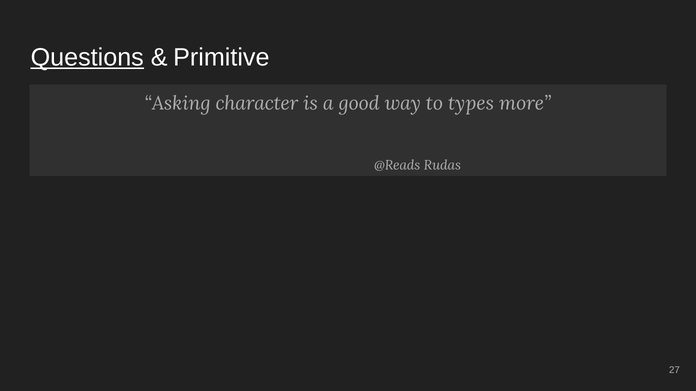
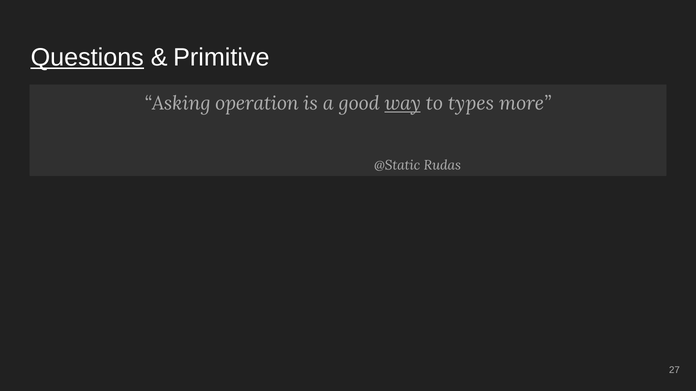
character: character -> operation
way underline: none -> present
@Reads: @Reads -> @Static
